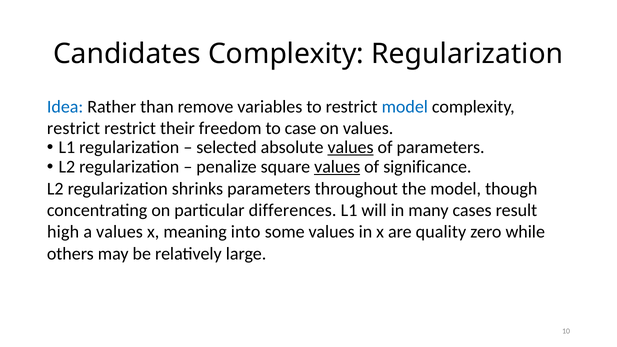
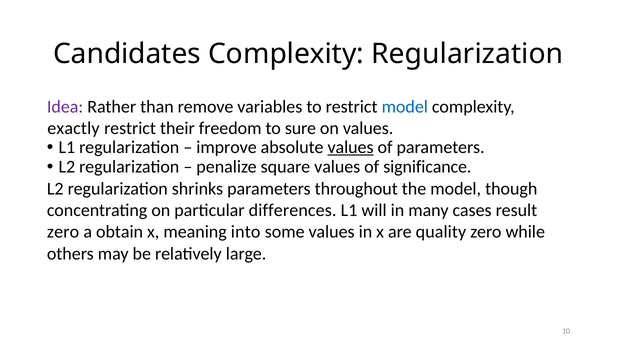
Idea colour: blue -> purple
restrict at (73, 128): restrict -> exactly
case: case -> sure
selected: selected -> improve
values at (337, 167) underline: present -> none
high at (63, 232): high -> zero
a values: values -> obtain
